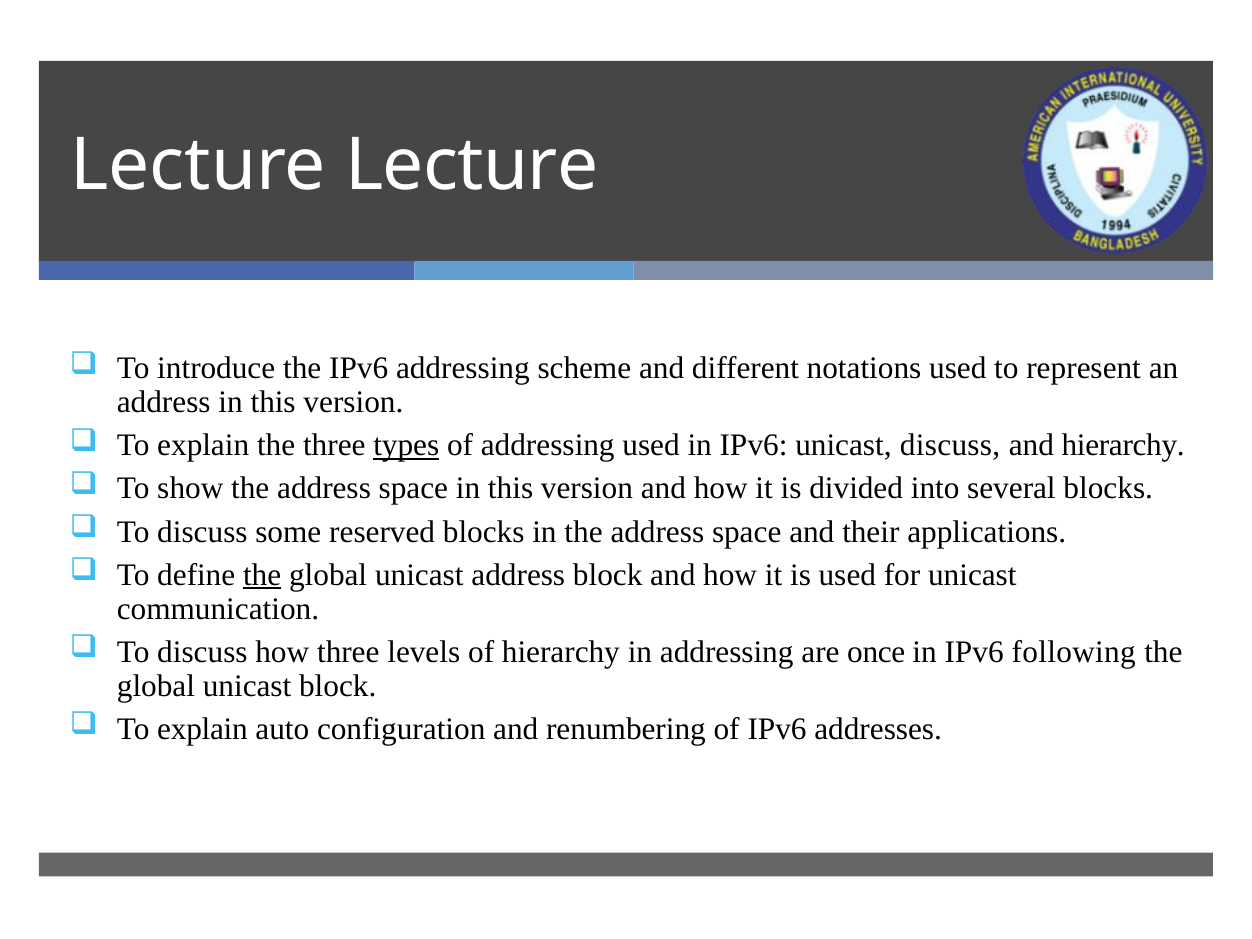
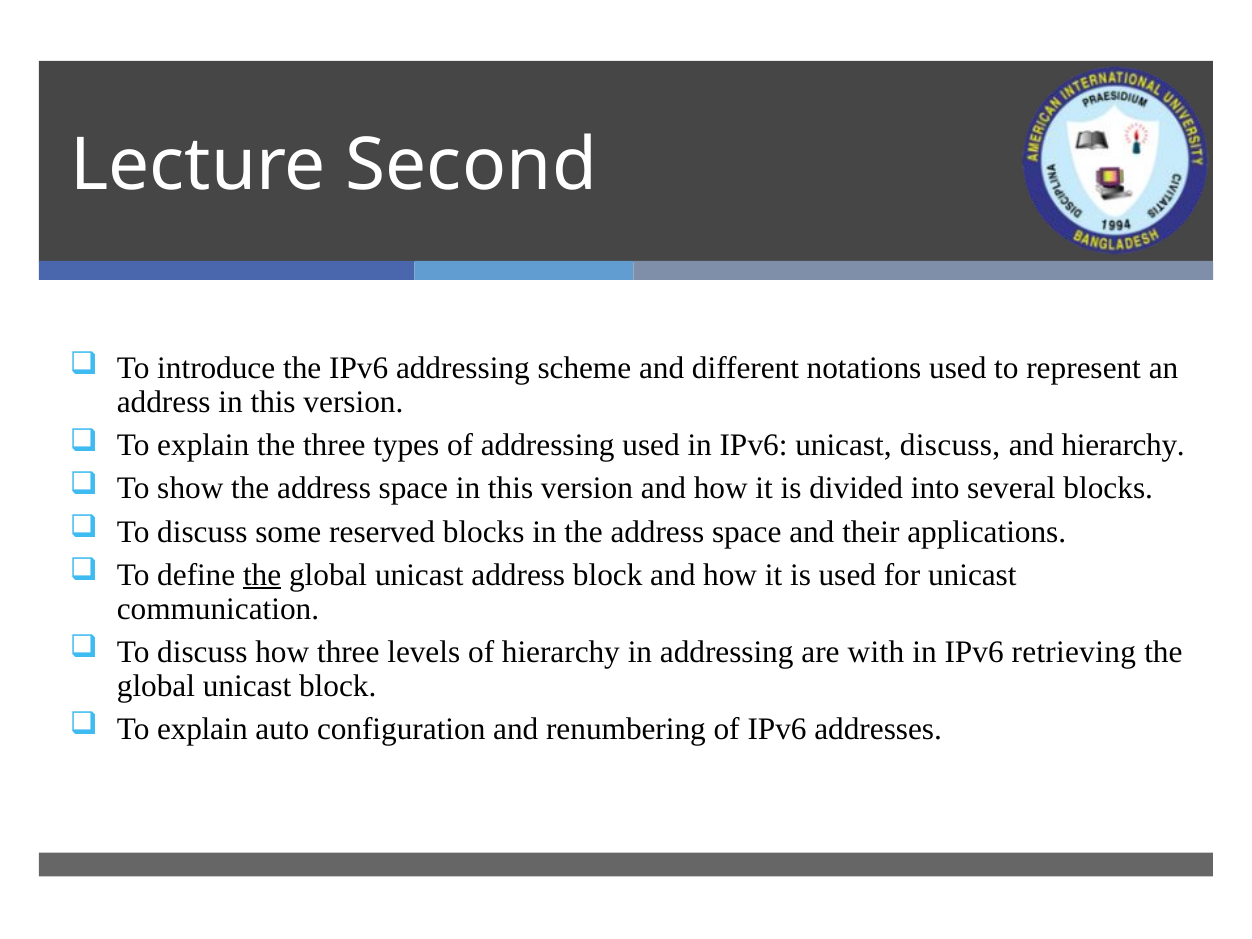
Lecture Lecture: Lecture -> Second
types underline: present -> none
once: once -> with
following: following -> retrieving
